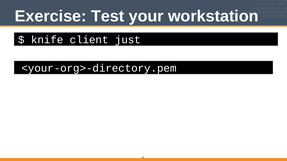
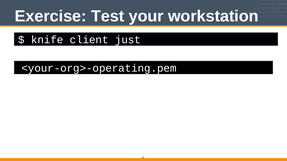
<your-org>-directory.pem: <your-org>-directory.pem -> <your-org>-operating.pem
